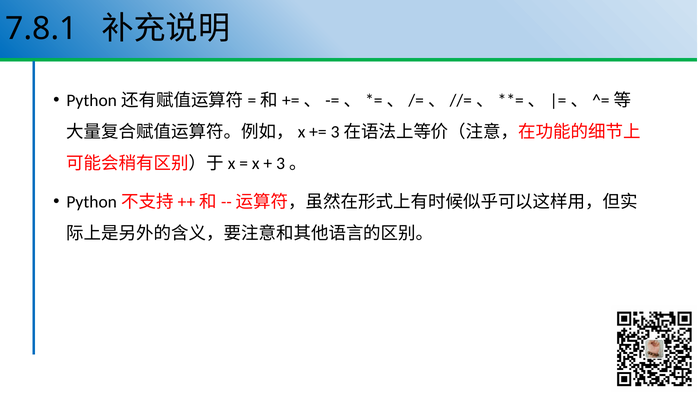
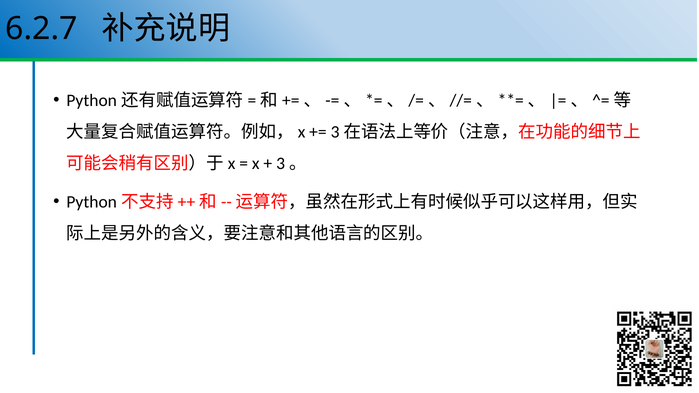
7.8.1: 7.8.1 -> 6.2.7
